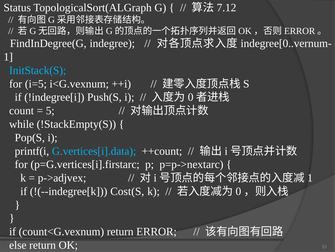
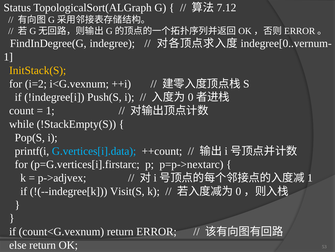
InitStack(S colour: light blue -> yellow
i=5: i=5 -> i=2
5 at (50, 110): 5 -> 1
Cost(S: Cost(S -> Visit(S
